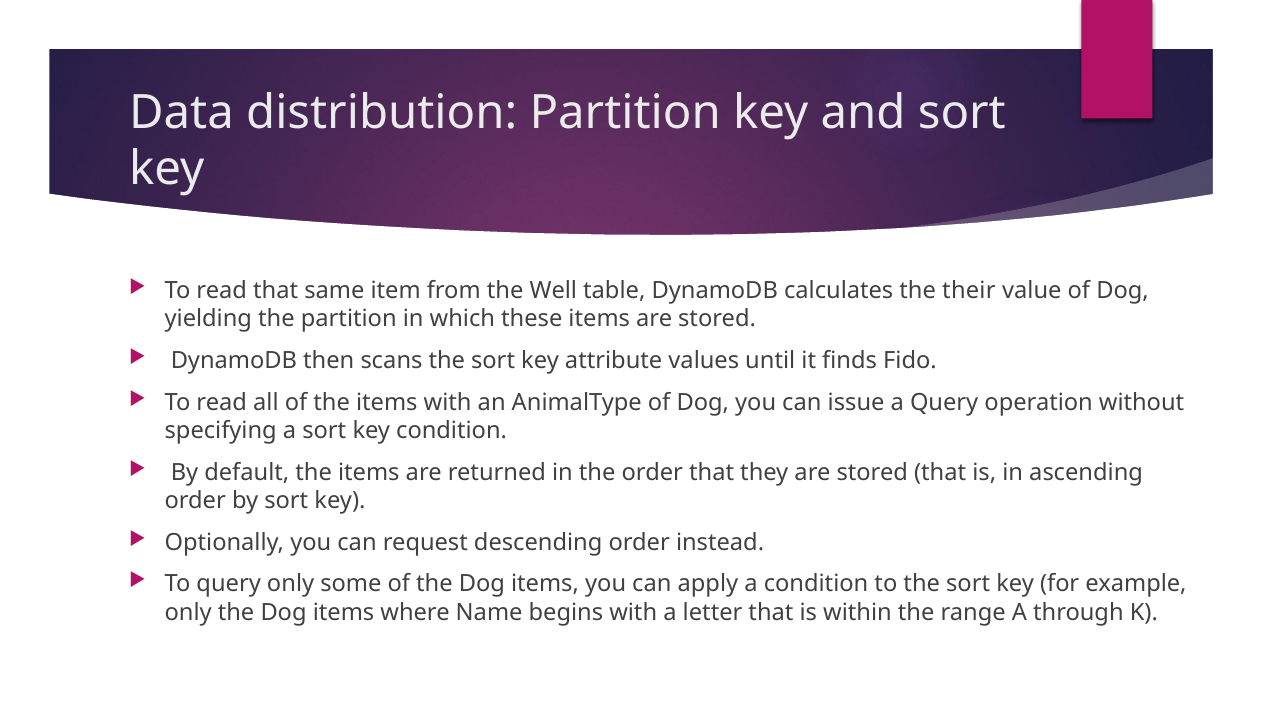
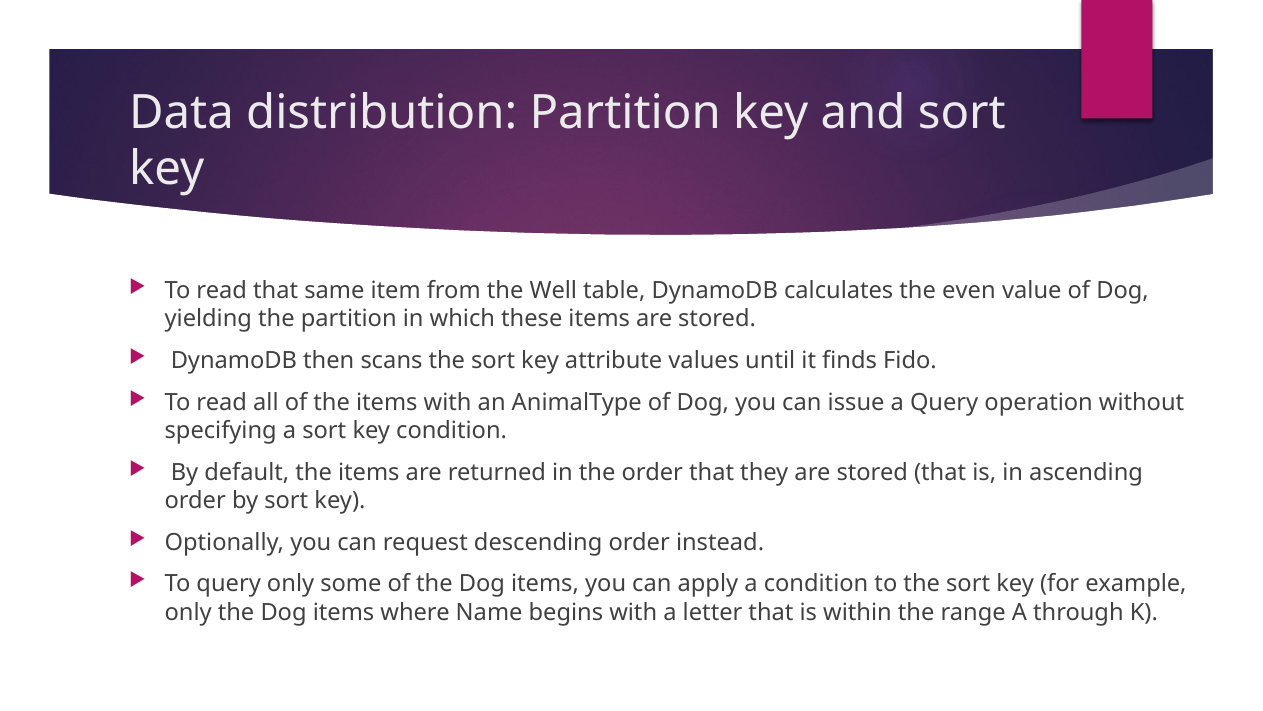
their: their -> even
